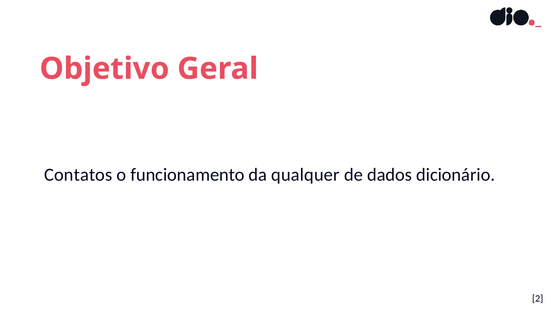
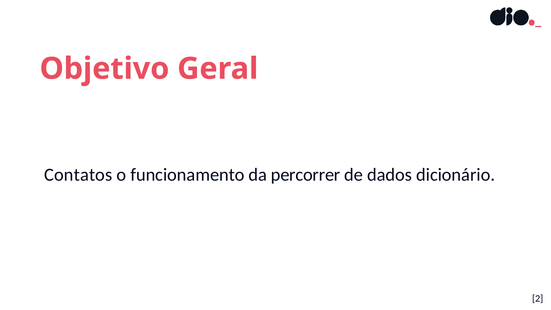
qualquer: qualquer -> percorrer
